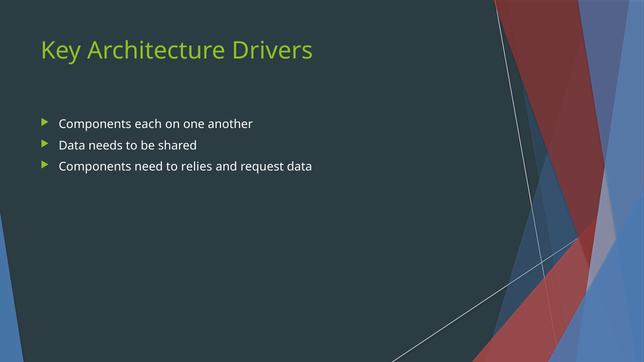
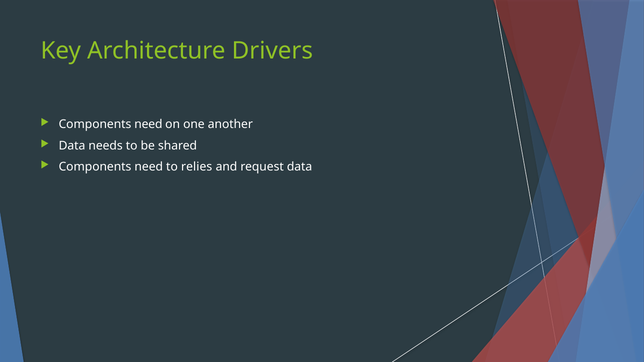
each at (148, 125): each -> need
